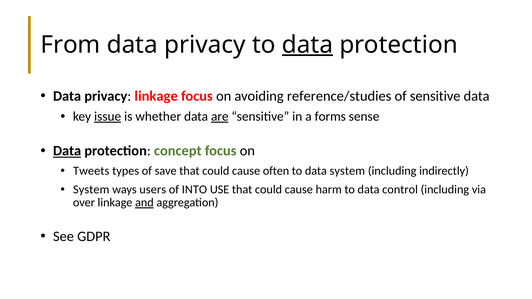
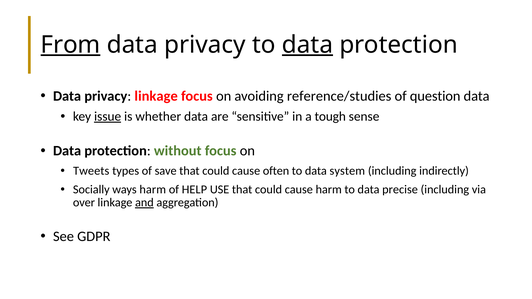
From underline: none -> present
of sensitive: sensitive -> question
are underline: present -> none
forms: forms -> tough
Data at (67, 151) underline: present -> none
concept: concept -> without
System at (91, 190): System -> Socially
ways users: users -> harm
INTO: INTO -> HELP
control: control -> precise
